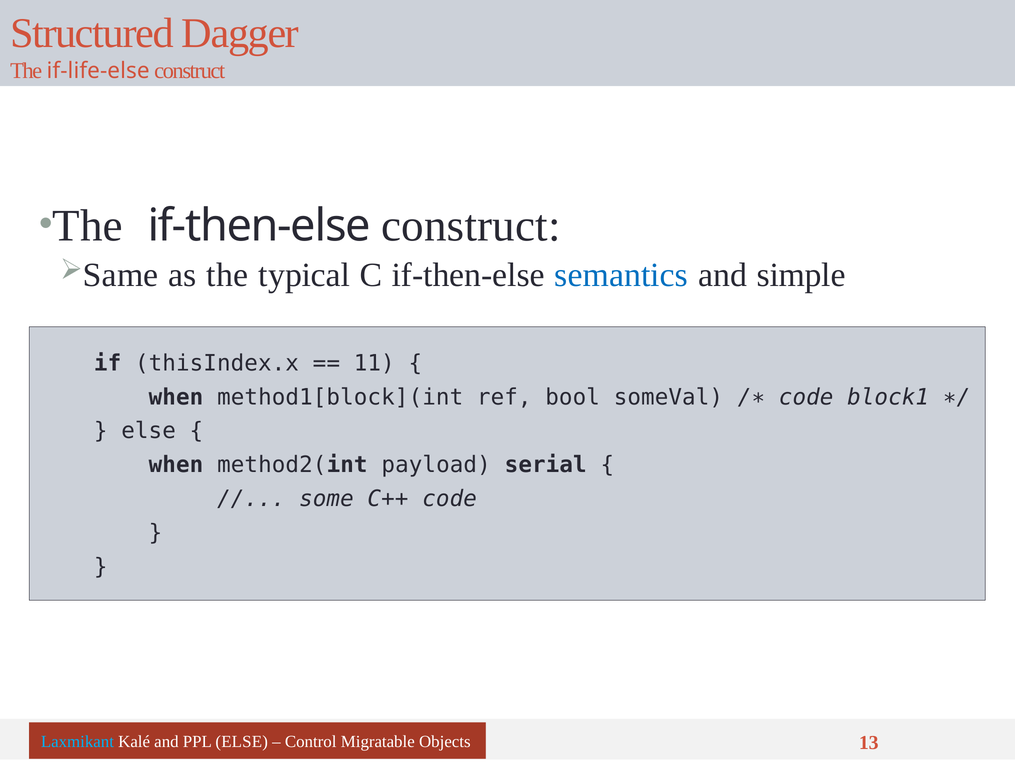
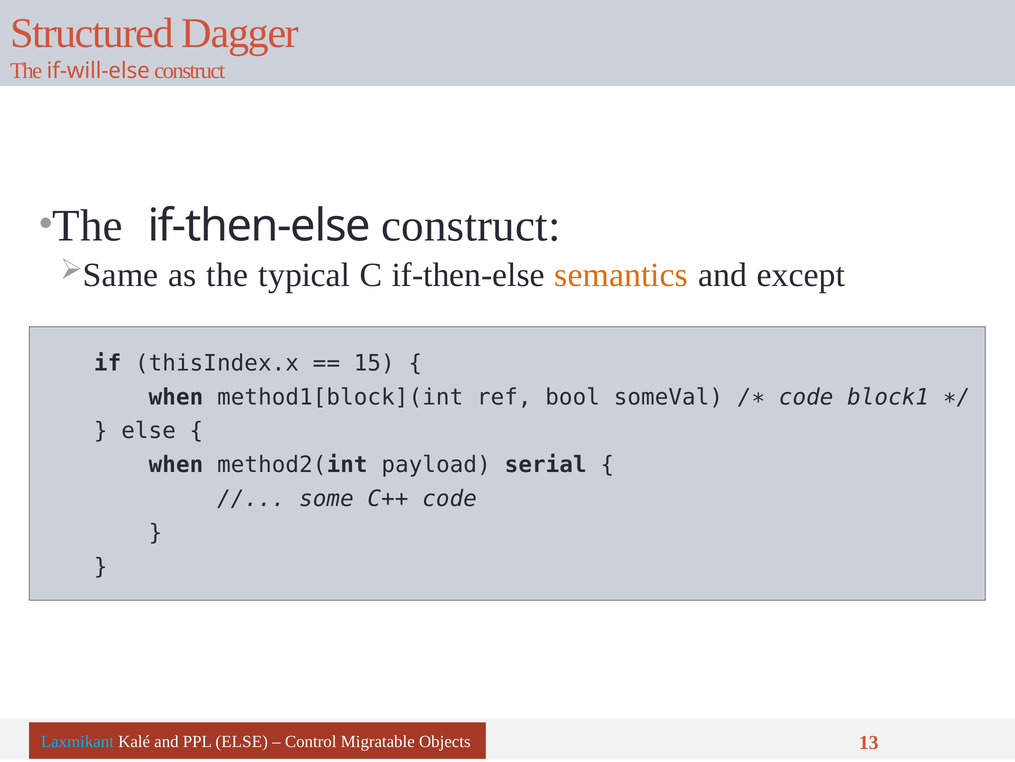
if-life-else: if-life-else -> if-will-else
semantics colour: blue -> orange
simple: simple -> except
11: 11 -> 15
